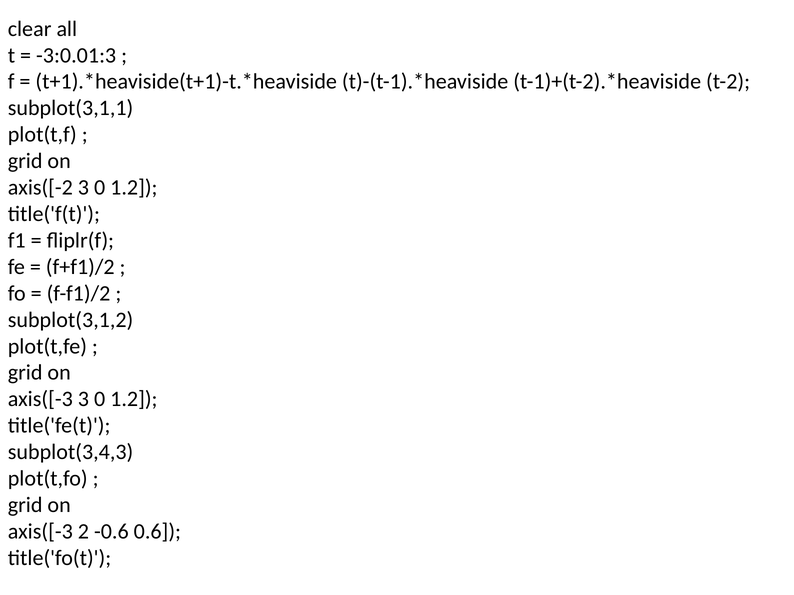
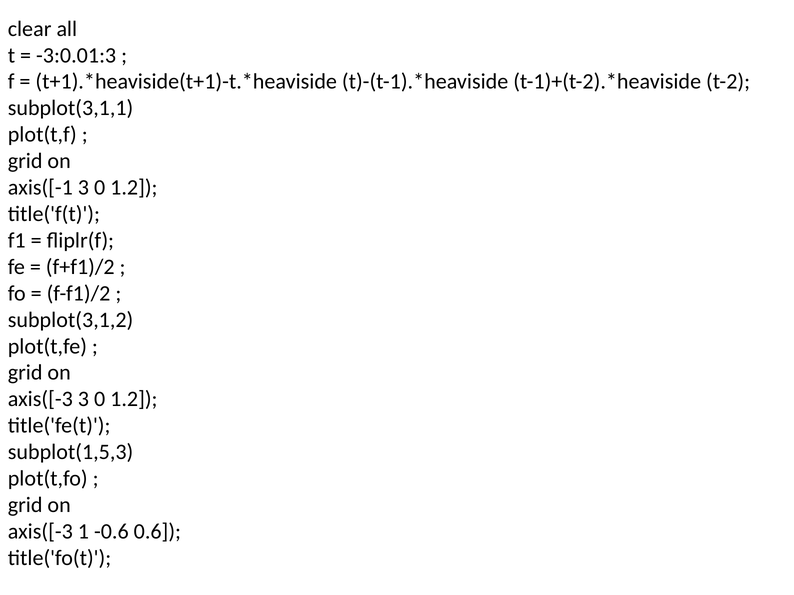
axis([-2: axis([-2 -> axis([-1
subplot(3,4,3: subplot(3,4,3 -> subplot(1,5,3
2: 2 -> 1
